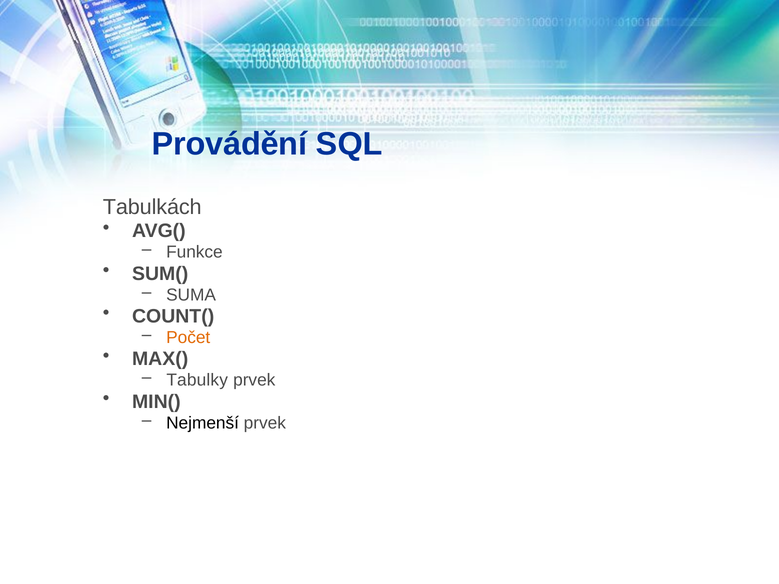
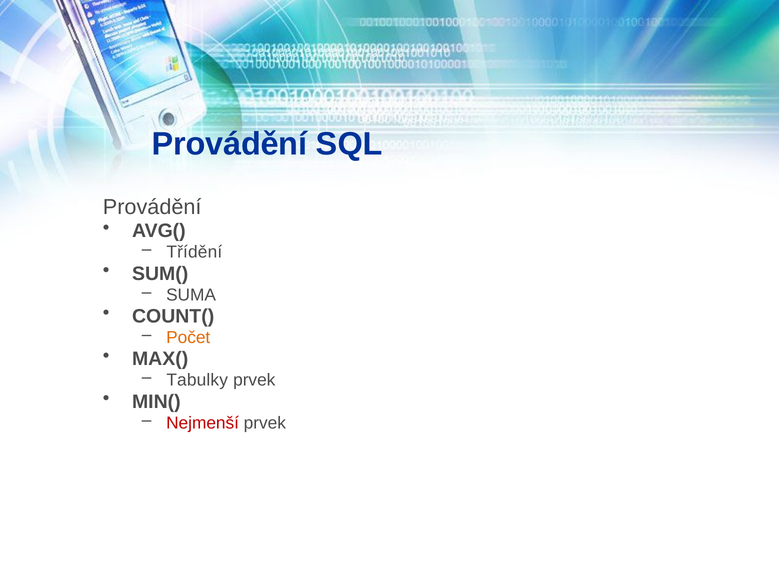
Tabulkách at (152, 207): Tabulkách -> Provádění
Funkce: Funkce -> Třídění
Nejmenší colour: black -> red
